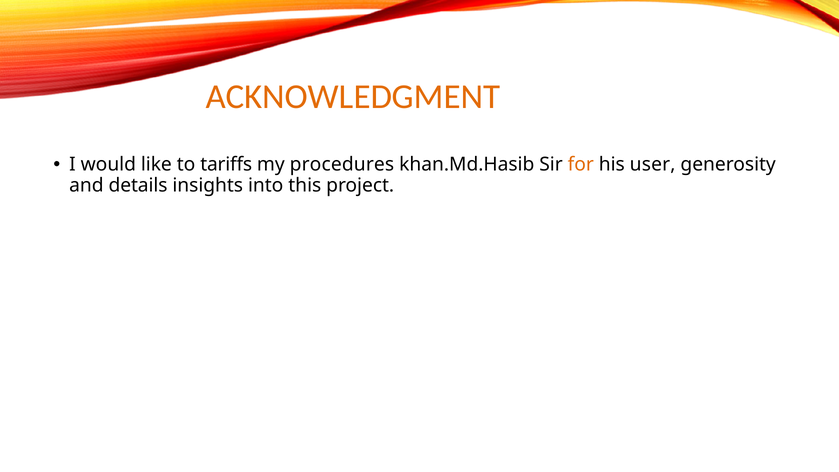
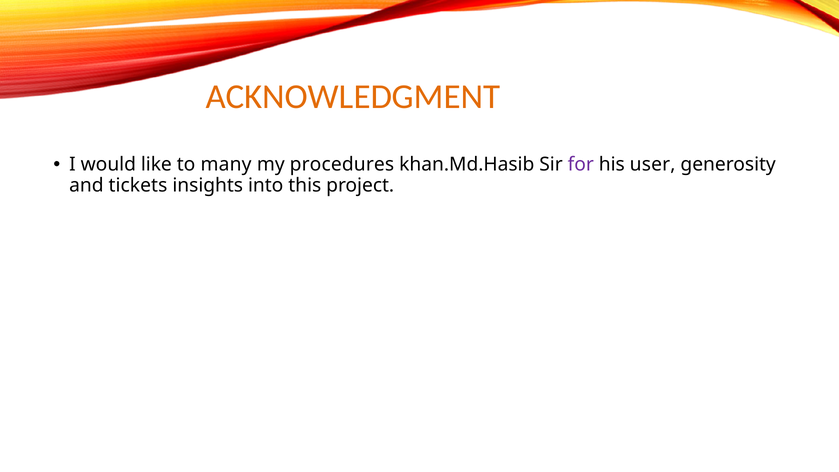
tariffs: tariffs -> many
for colour: orange -> purple
details: details -> tickets
